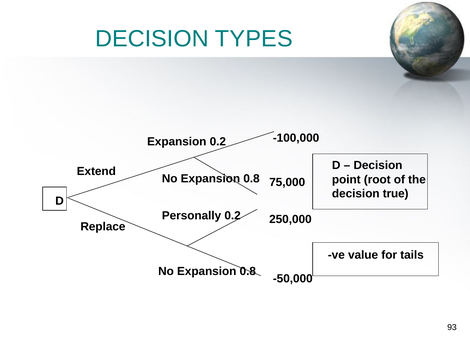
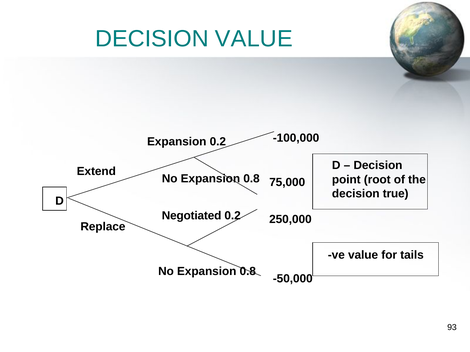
DECISION TYPES: TYPES -> VALUE
Personally: Personally -> Negotiated
